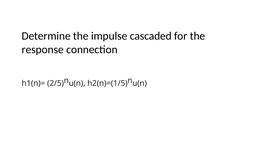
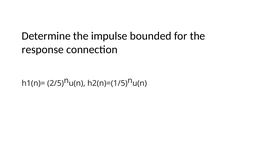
cascaded: cascaded -> bounded
